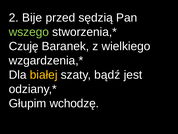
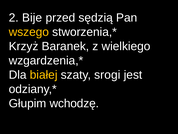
wszego colour: light green -> yellow
Czuję: Czuję -> Krzyż
bądź: bądź -> srogi
